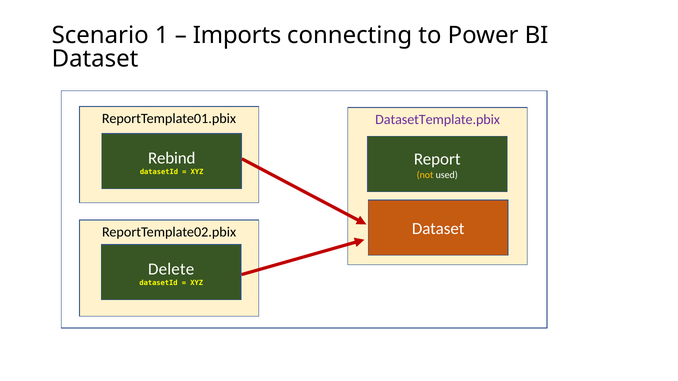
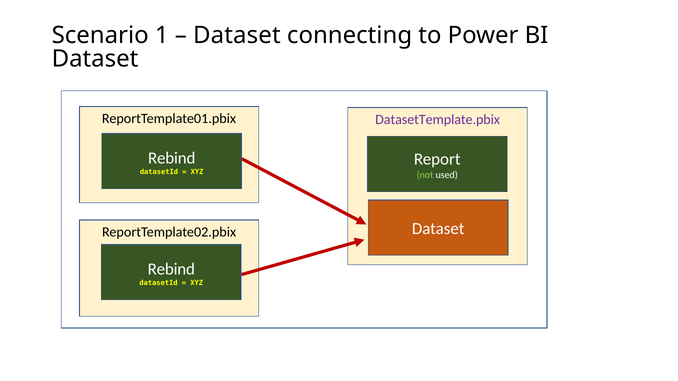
Imports at (237, 35): Imports -> Dataset
not colour: yellow -> light green
Delete at (171, 269): Delete -> Rebind
